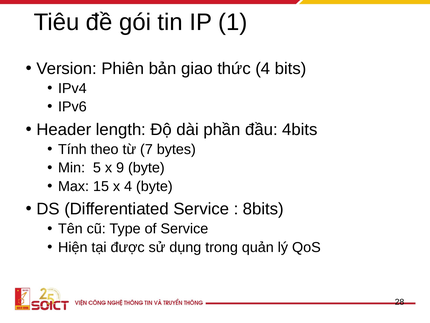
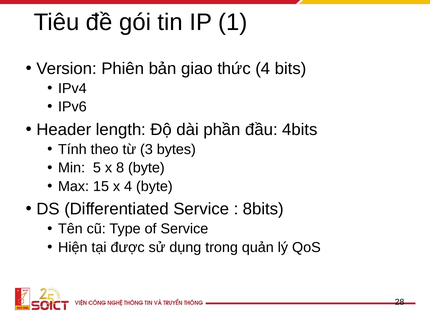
7: 7 -> 3
9: 9 -> 8
